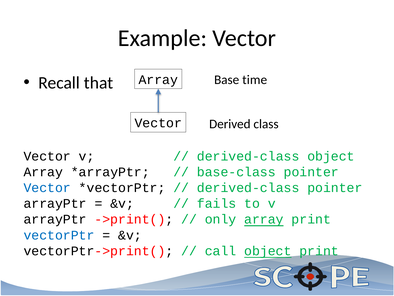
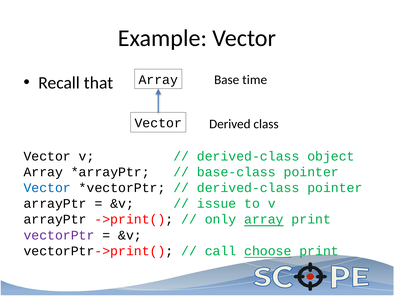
fails: fails -> issue
vectorPtr colour: blue -> purple
call object: object -> choose
